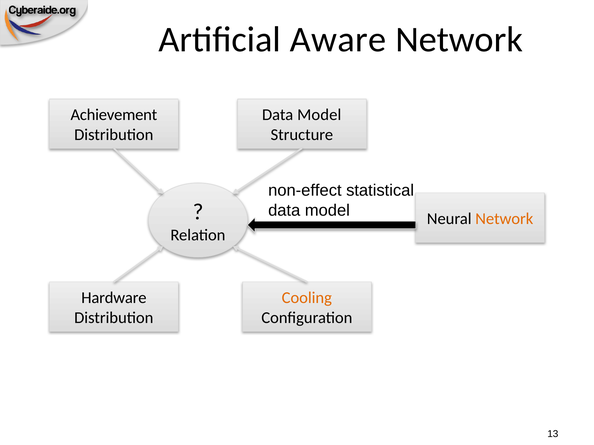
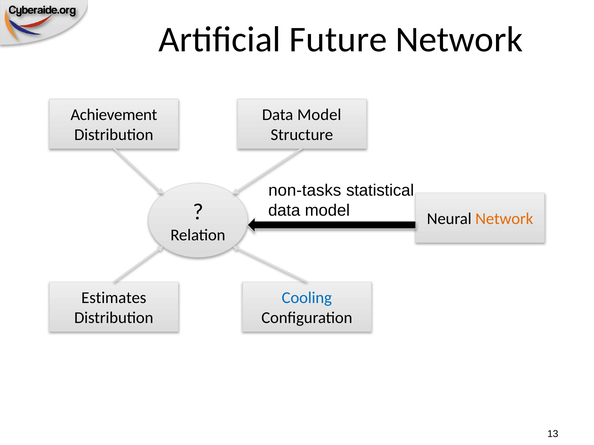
Aware: Aware -> Future
non-effect: non-effect -> non-tasks
Hardware: Hardware -> Estimates
Cooling colour: orange -> blue
